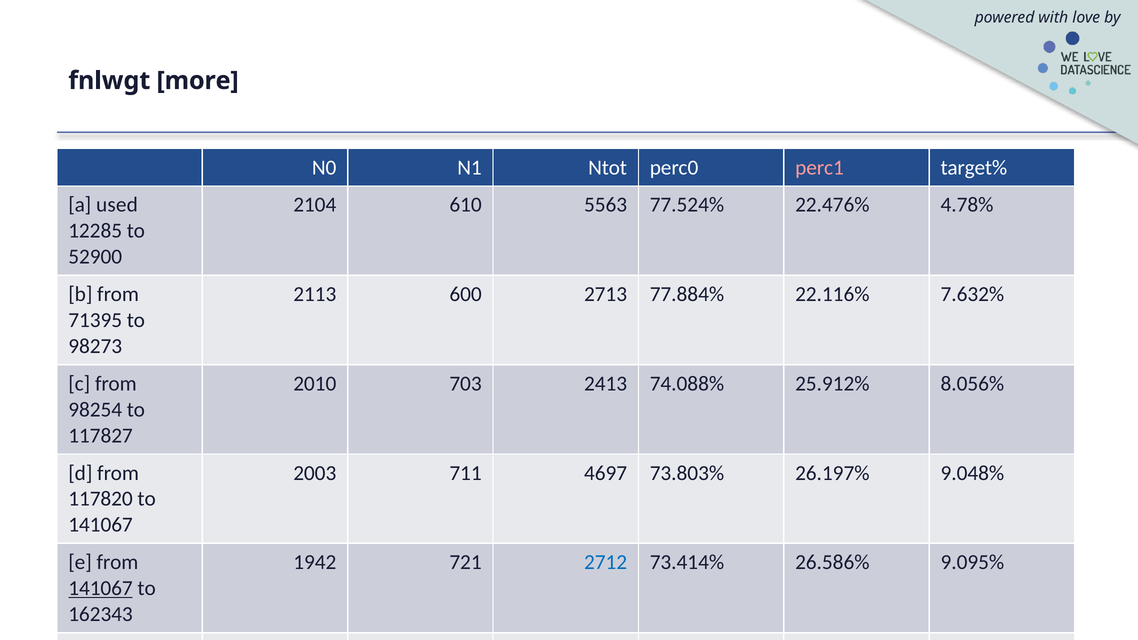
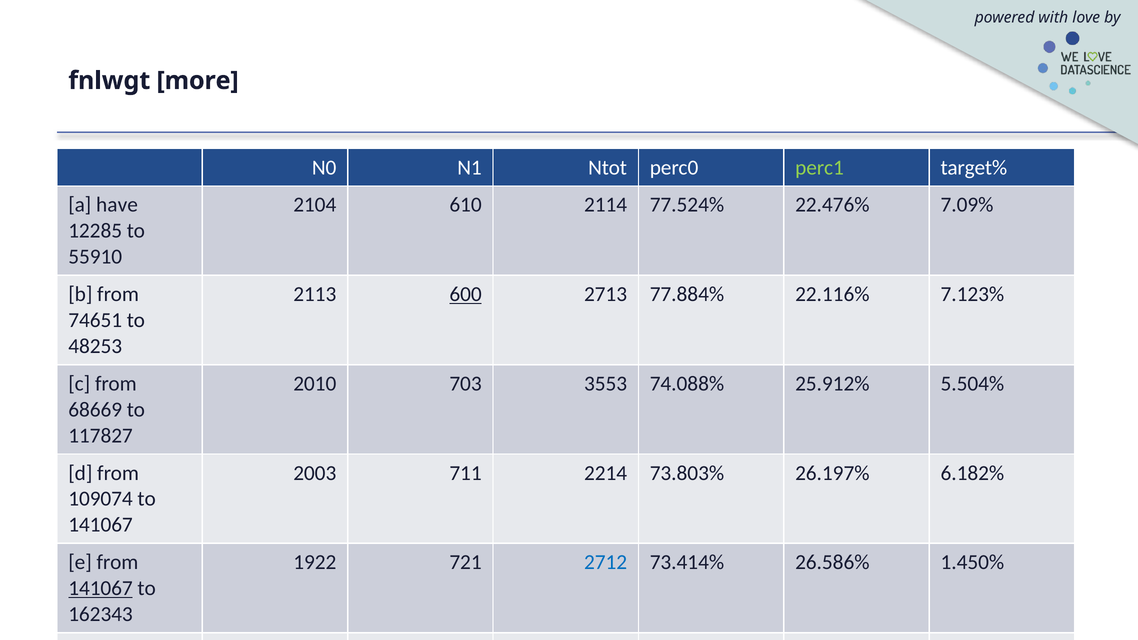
perc1 colour: pink -> light green
used: used -> have
5563: 5563 -> 2114
4.78%: 4.78% -> 7.09%
52900: 52900 -> 55910
600 underline: none -> present
7.632%: 7.632% -> 7.123%
71395: 71395 -> 74651
98273: 98273 -> 48253
2413: 2413 -> 3553
8.056%: 8.056% -> 5.504%
98254: 98254 -> 68669
4697: 4697 -> 2214
9.048%: 9.048% -> 6.182%
117820: 117820 -> 109074
1942: 1942 -> 1922
9.095%: 9.095% -> 1.450%
